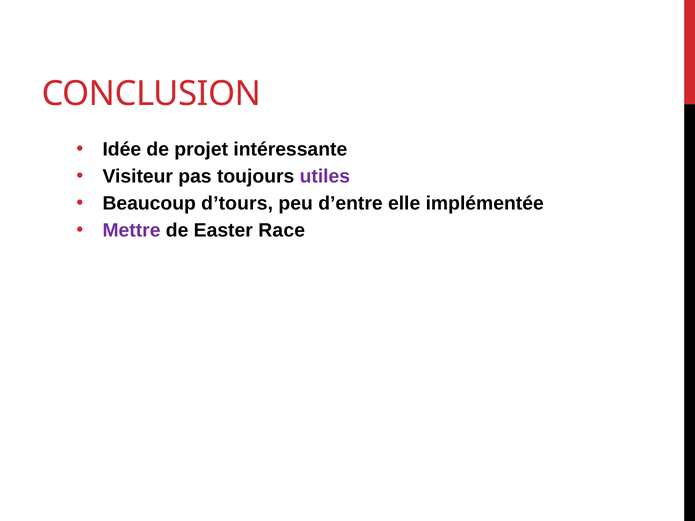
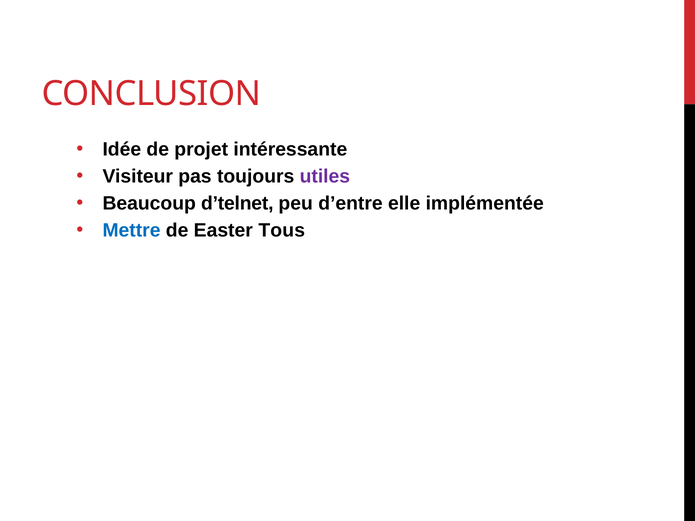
d’tours: d’tours -> d’telnet
Mettre colour: purple -> blue
Race: Race -> Tous
